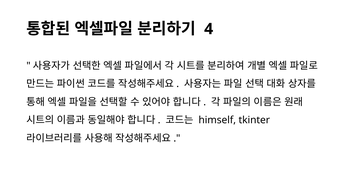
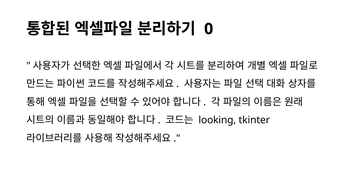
4: 4 -> 0
himself: himself -> looking
